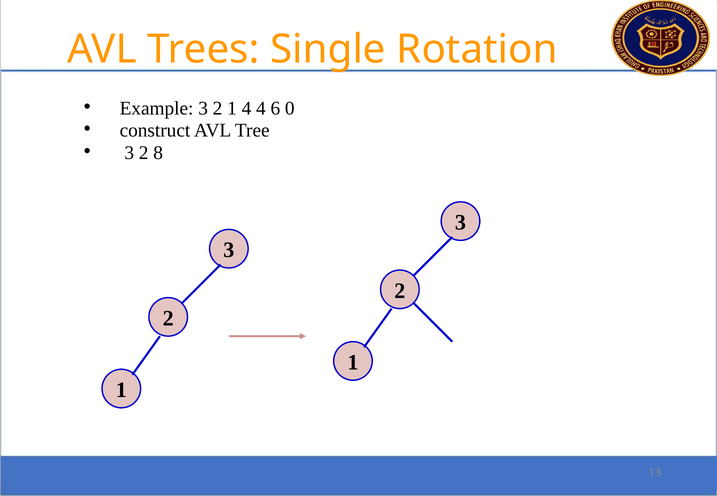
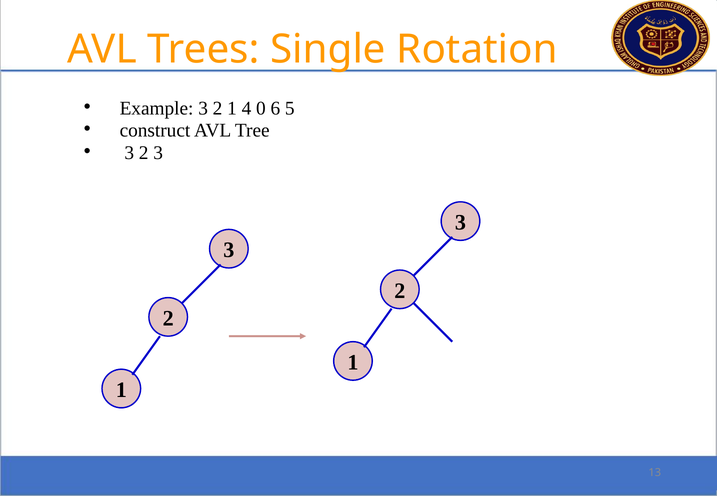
4 4: 4 -> 0
0: 0 -> 5
3 2 8: 8 -> 3
